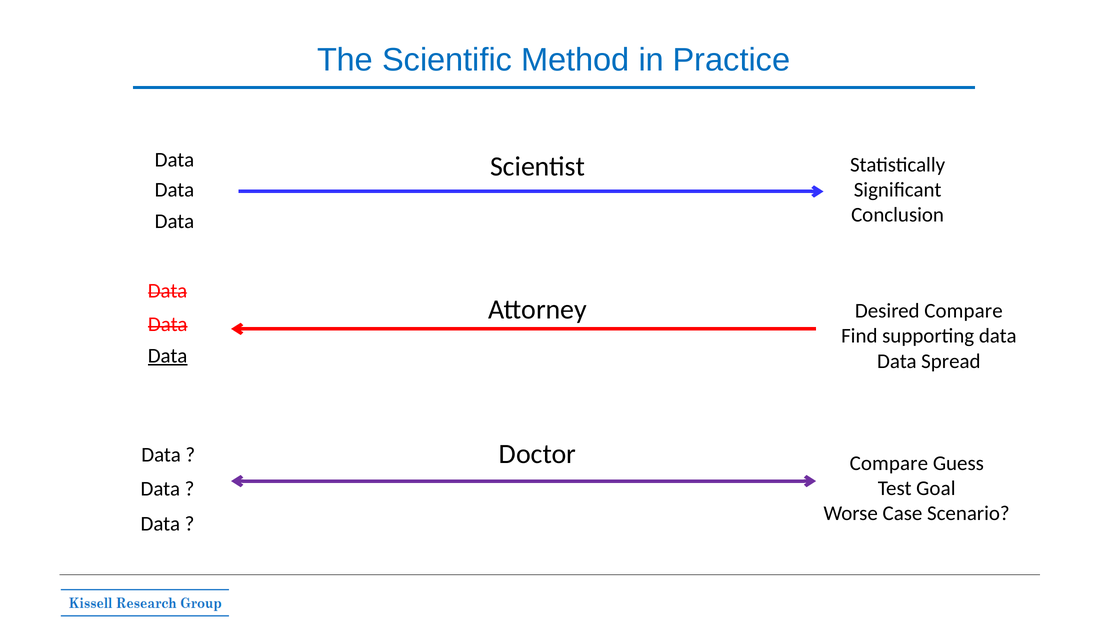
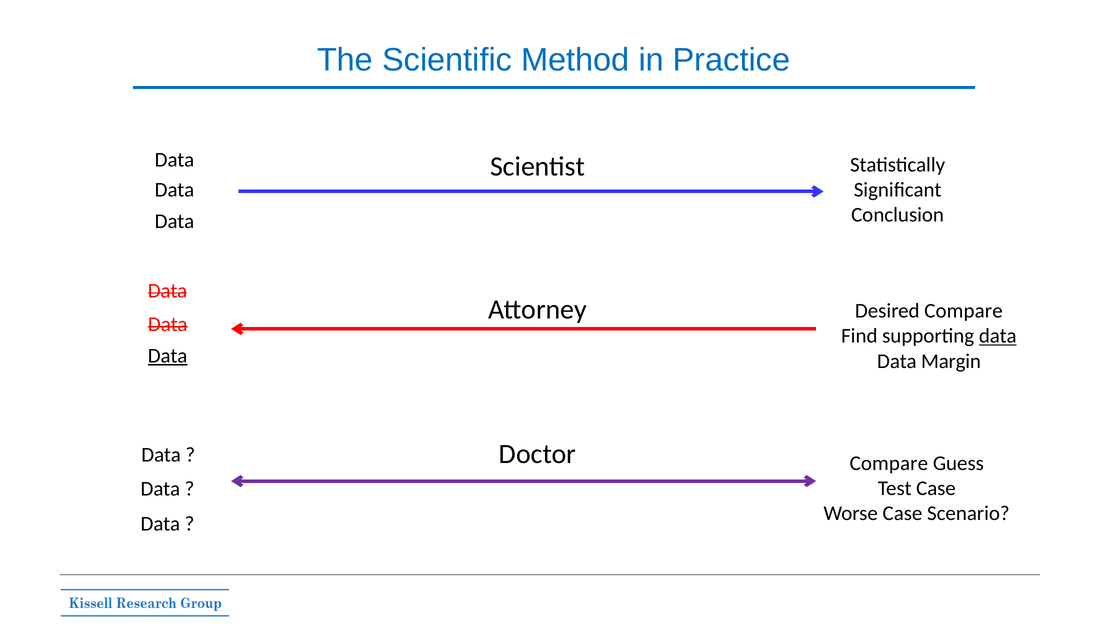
data at (998, 336) underline: none -> present
Spread: Spread -> Margin
Test Goal: Goal -> Case
